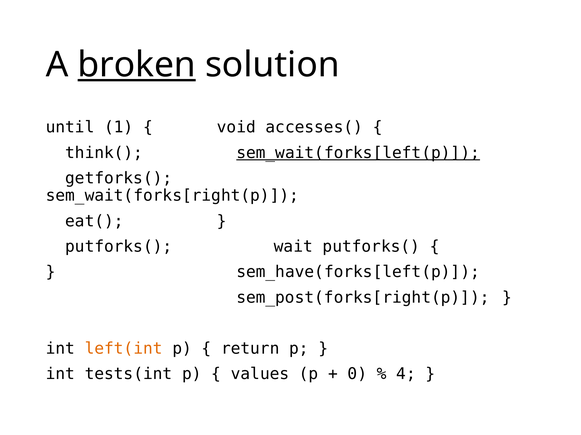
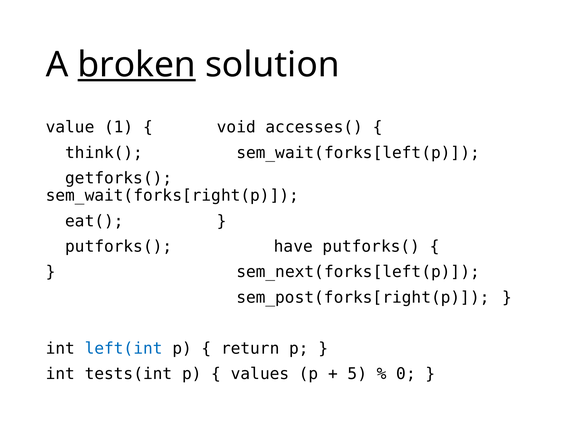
until: until -> value
sem_wait(forks[left(p underline: present -> none
wait: wait -> have
sem_have(forks[left(p: sem_have(forks[left(p -> sem_next(forks[left(p
left(int colour: orange -> blue
0: 0 -> 5
4: 4 -> 0
